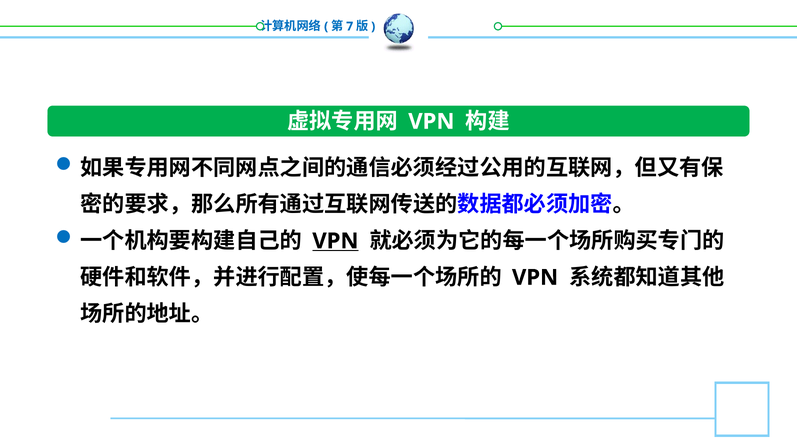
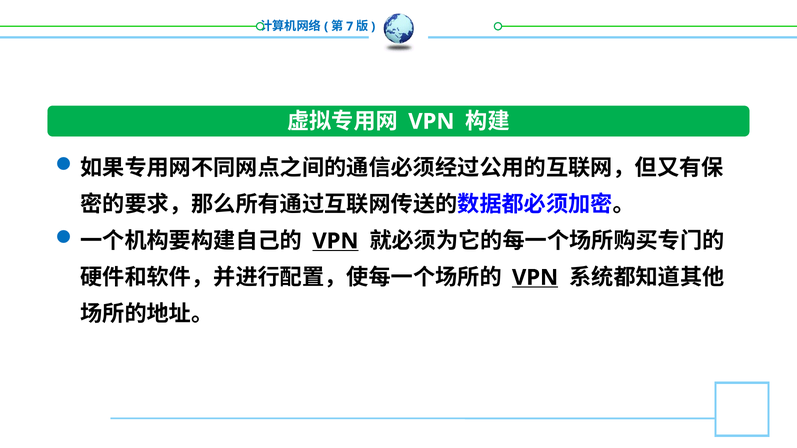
VPN at (535, 278) underline: none -> present
